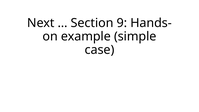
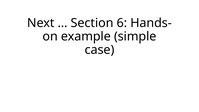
9: 9 -> 6
